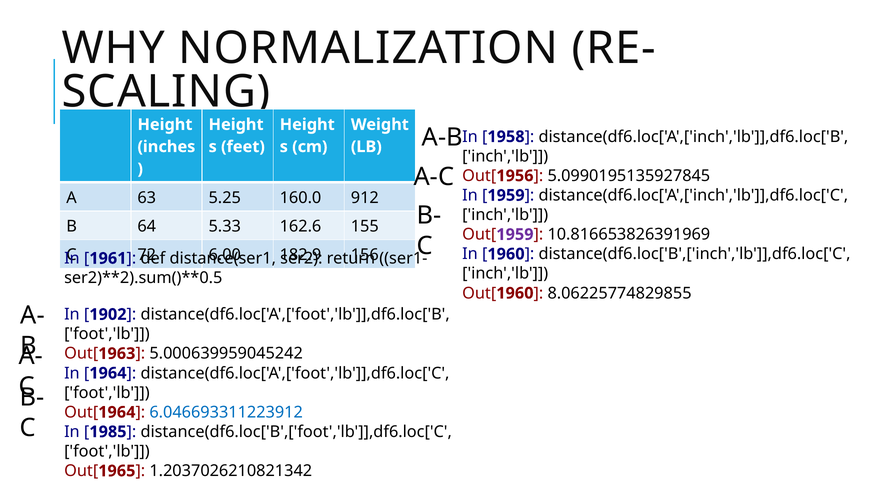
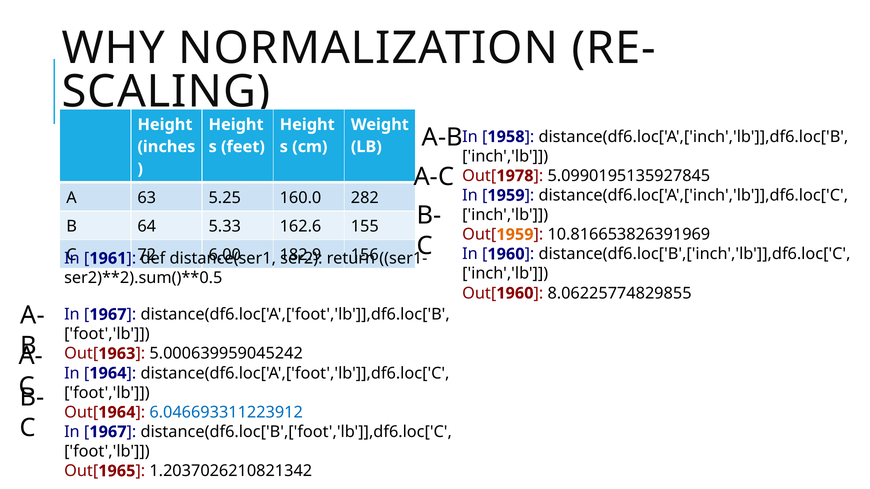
1956: 1956 -> 1978
912: 912 -> 282
1959 at (515, 235) colour: purple -> orange
1902 at (108, 315): 1902 -> 1967
1985 at (108, 432): 1985 -> 1967
